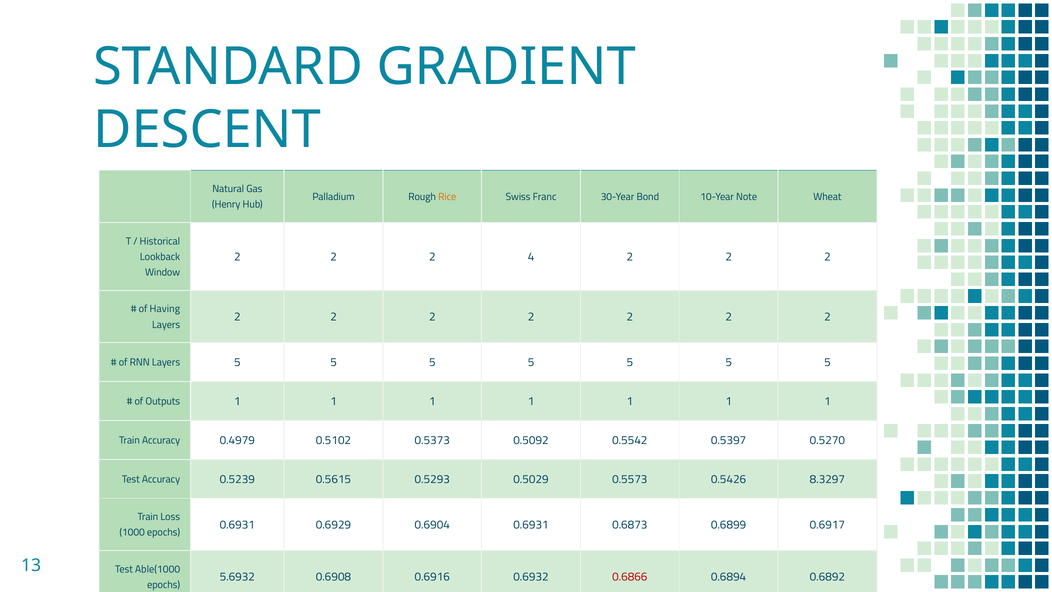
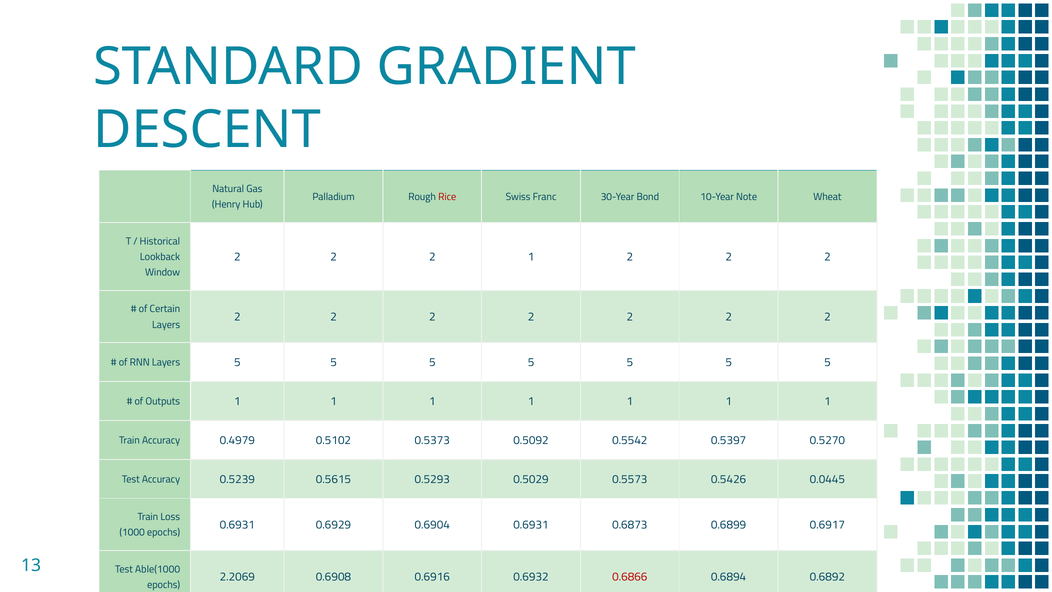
Rice colour: orange -> red
2 4: 4 -> 1
Having: Having -> Certain
8.3297: 8.3297 -> 0.0445
5.6932: 5.6932 -> 2.2069
